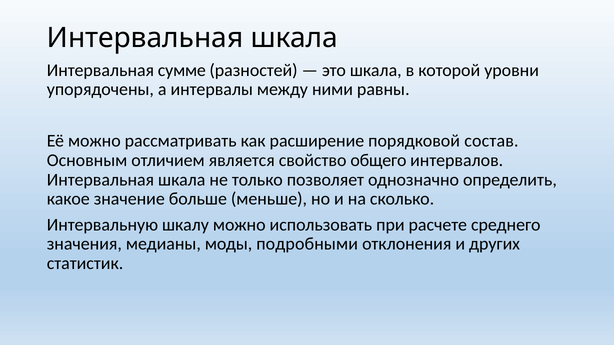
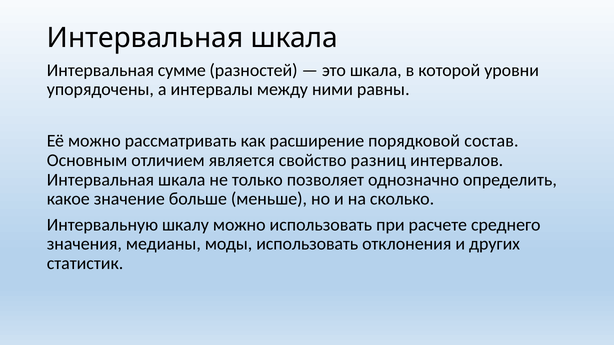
общего: общего -> разниц
моды подробными: подробными -> использовать
